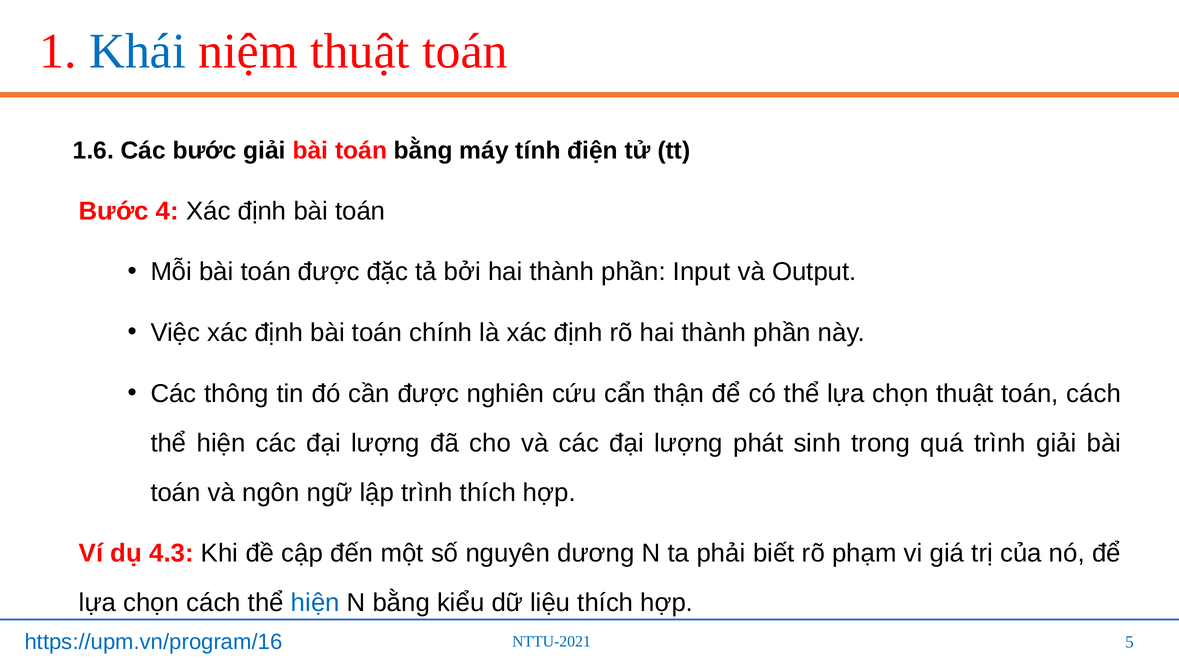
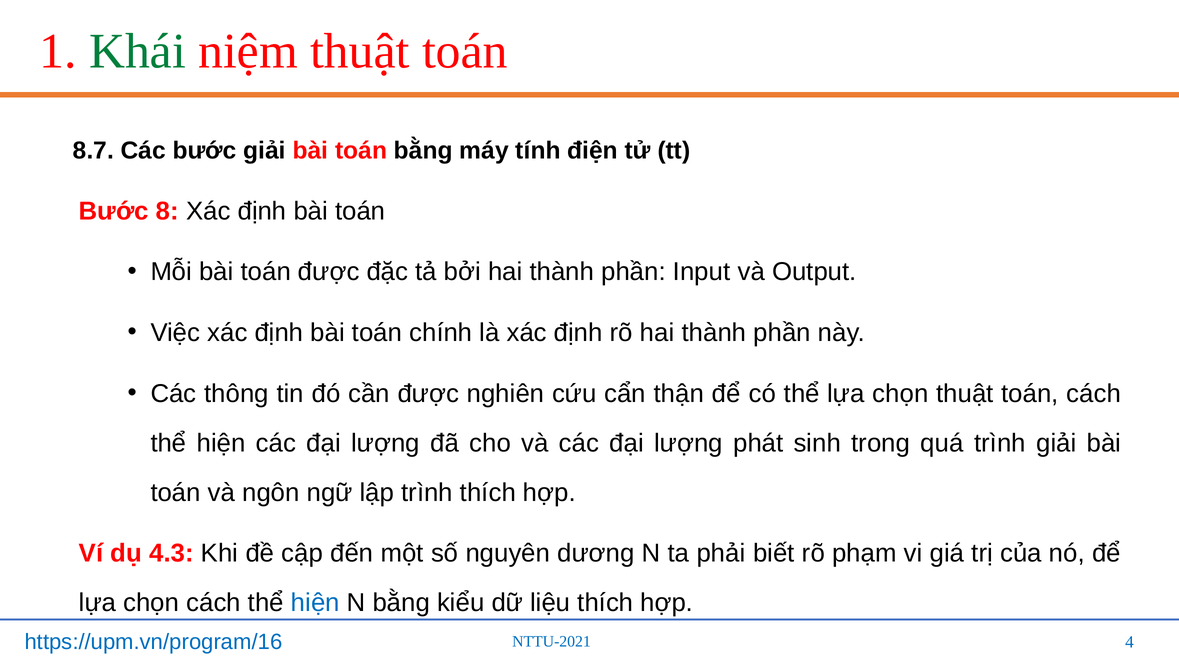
Khái colour: blue -> green
1.6: 1.6 -> 8.7
4: 4 -> 8
5: 5 -> 4
